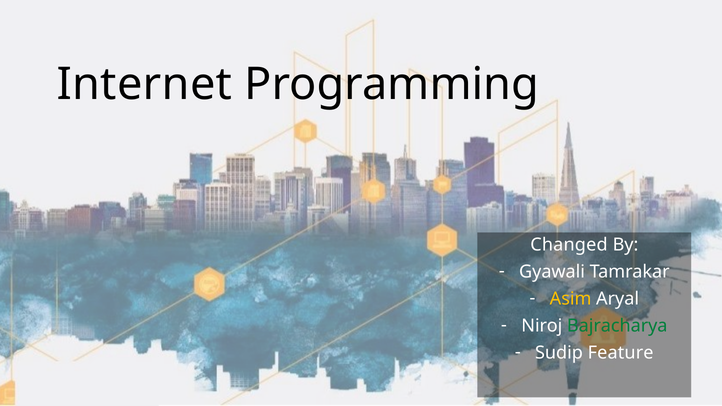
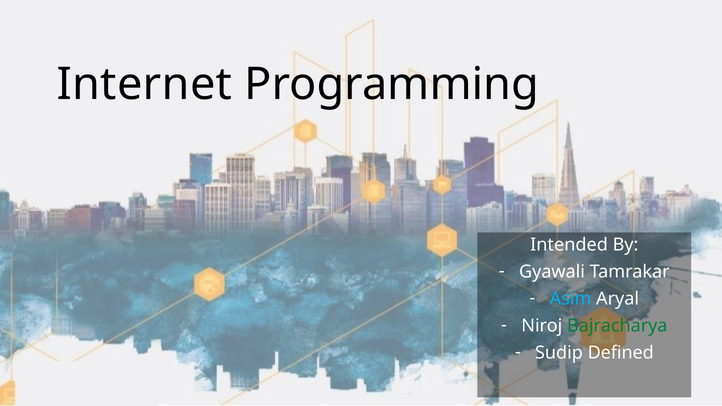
Changed: Changed -> Intended
Asim colour: yellow -> light blue
Feature: Feature -> Defined
